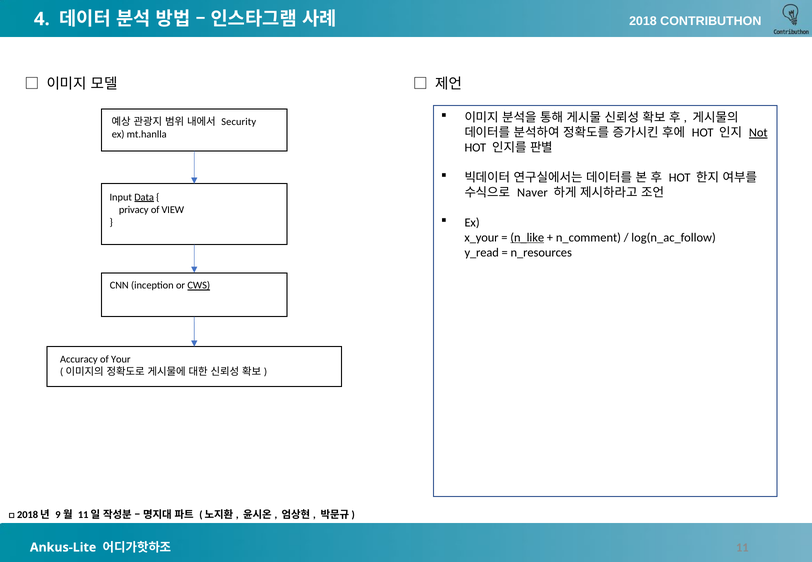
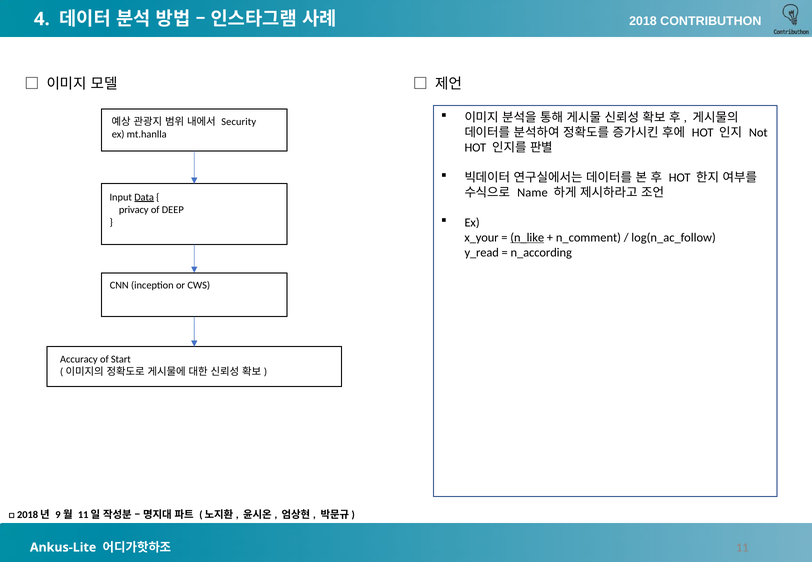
Not underline: present -> none
Naver: Naver -> Name
VIEW: VIEW -> DEEP
n_resources: n_resources -> n_according
CWS underline: present -> none
Your: Your -> Start
